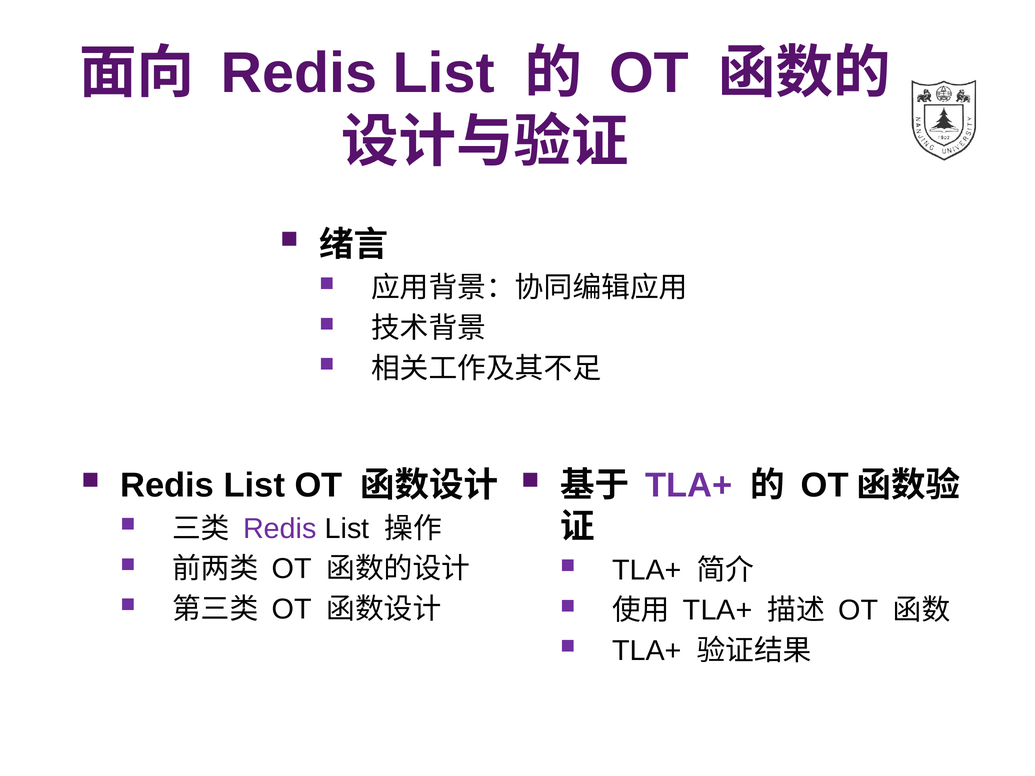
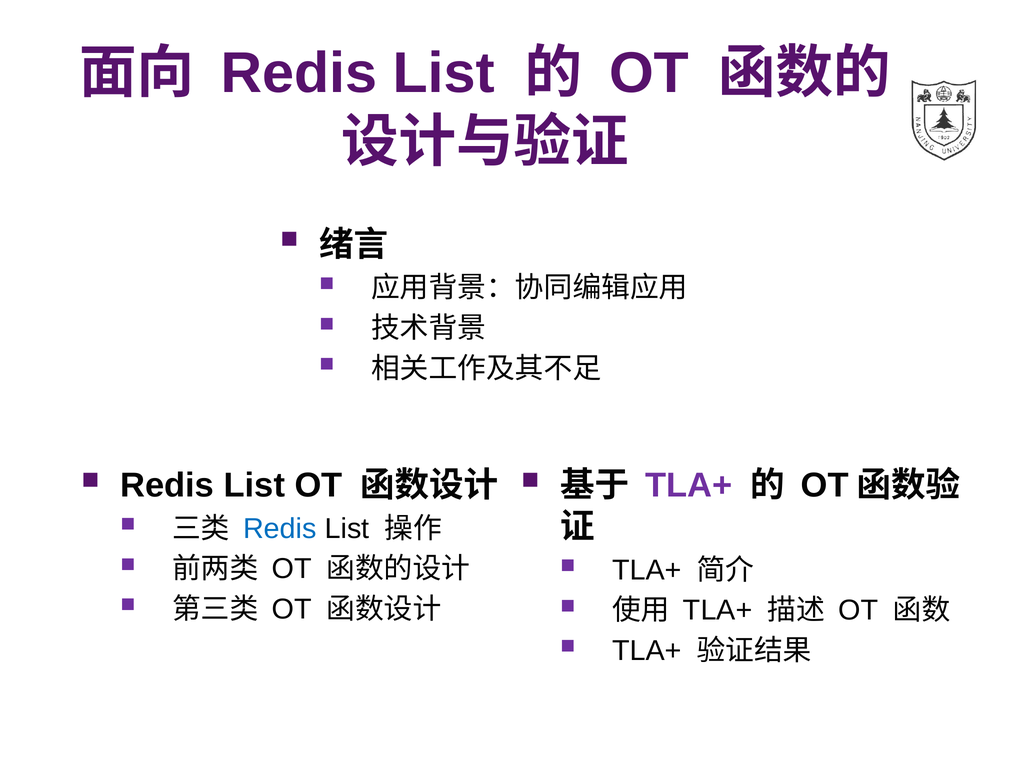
Redis at (280, 529) colour: purple -> blue
